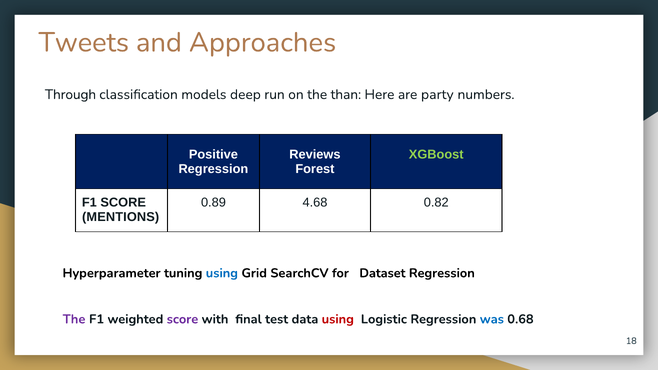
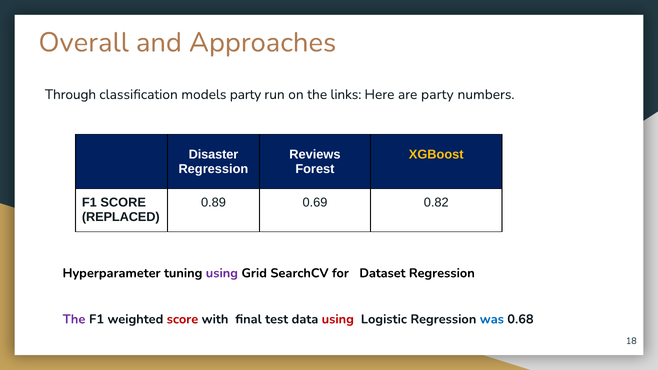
Tweets: Tweets -> Overall
models deep: deep -> party
than: than -> links
Positive: Positive -> Disaster
XGBoost colour: light green -> yellow
4.68: 4.68 -> 0.69
MENTIONS: MENTIONS -> REPLACED
using at (222, 273) colour: blue -> purple
score at (182, 319) colour: purple -> red
